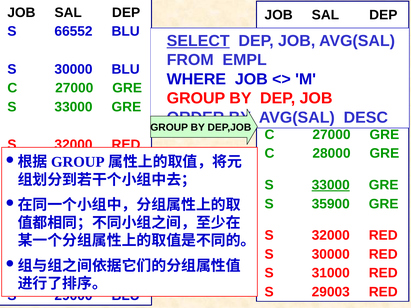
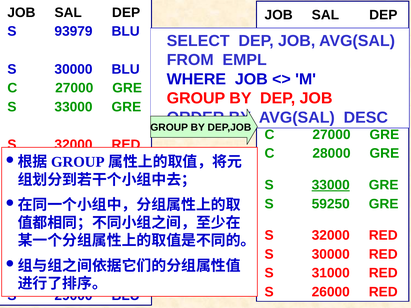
66552: 66552 -> 93979
SELECT underline: present -> none
35900: 35900 -> 59250
29003: 29003 -> 26000
